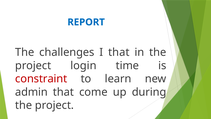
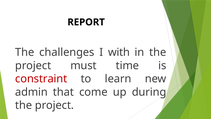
REPORT colour: blue -> black
I that: that -> with
login: login -> must
